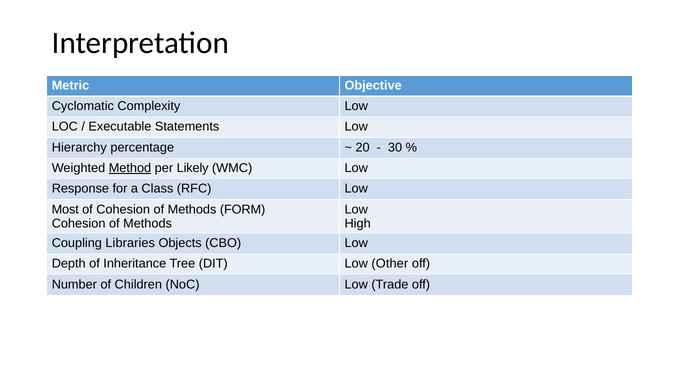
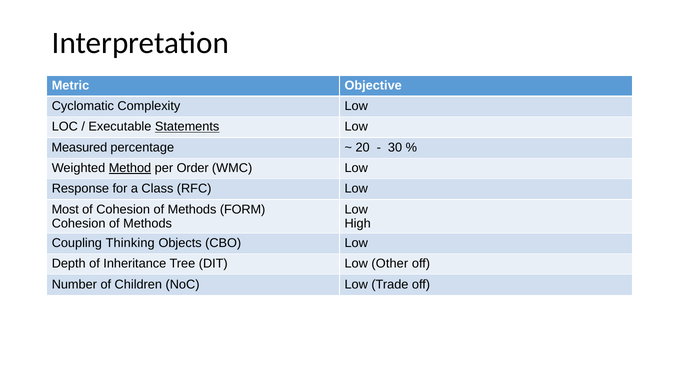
Statements underline: none -> present
Hierarchy: Hierarchy -> Measured
Likely: Likely -> Order
Libraries: Libraries -> Thinking
